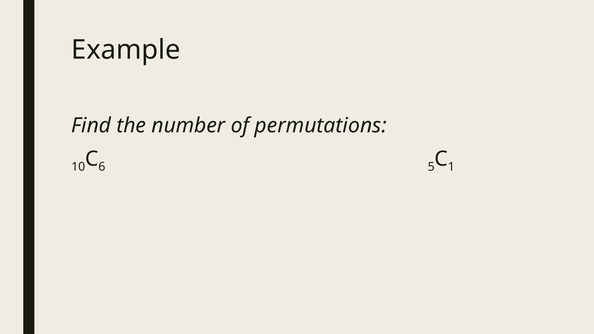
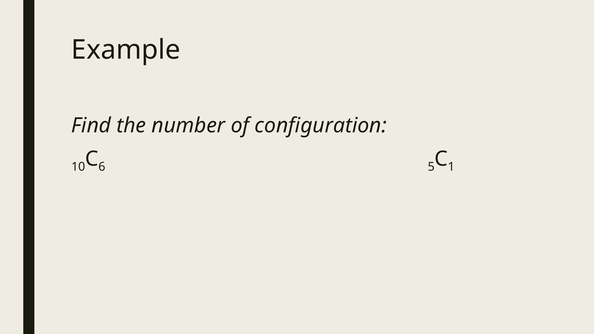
permutations: permutations -> configuration
